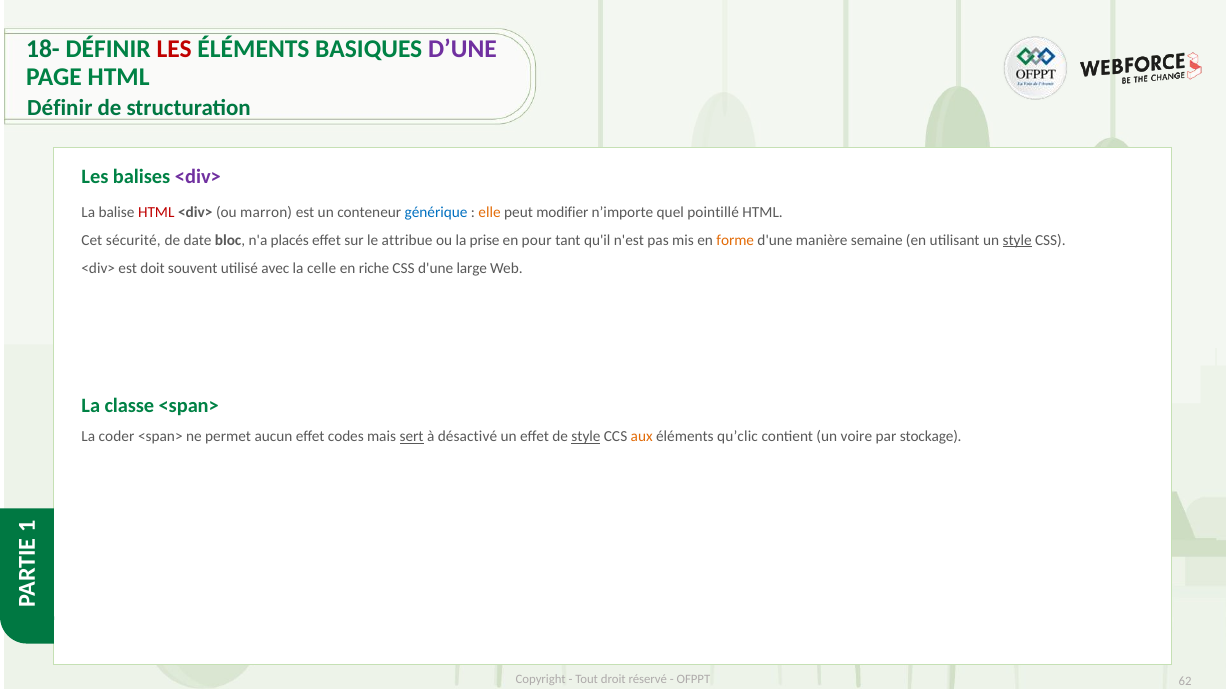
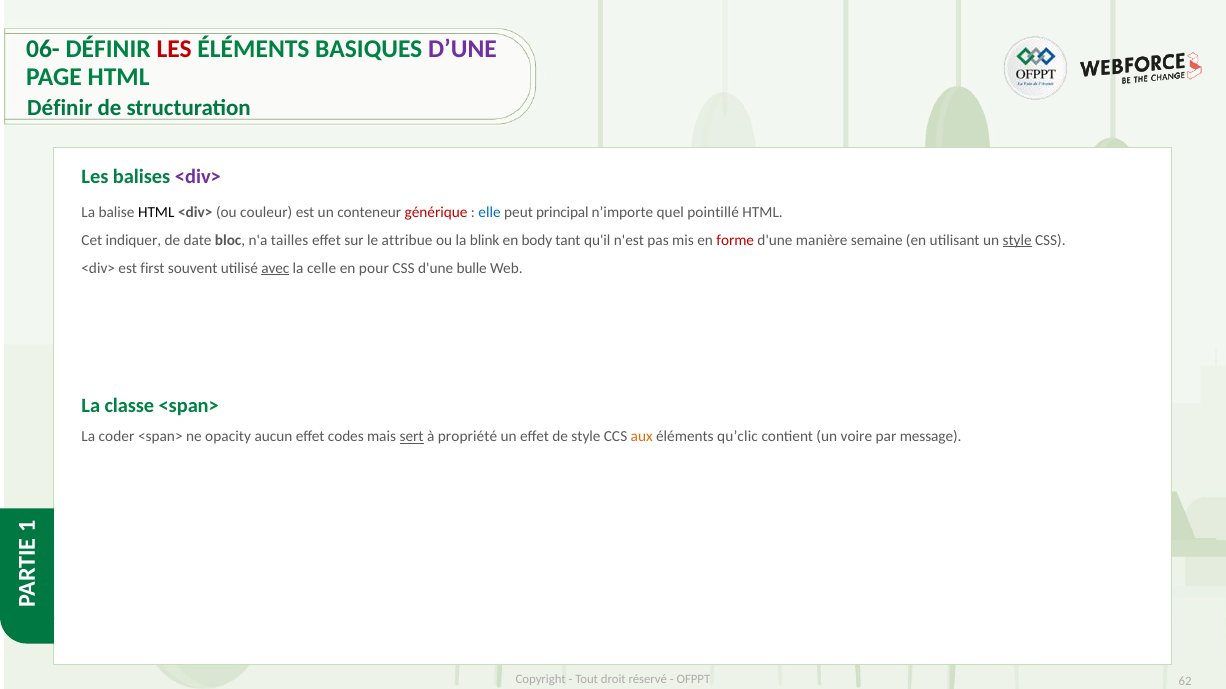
18-: 18- -> 06-
HTML at (156, 212) colour: red -> black
marron: marron -> couleur
générique colour: blue -> red
elle colour: orange -> blue
modifier: modifier -> principal
sécurité: sécurité -> indiquer
placés: placés -> tailles
prise: prise -> blink
pour: pour -> body
forme colour: orange -> red
doit: doit -> first
avec underline: none -> present
riche: riche -> pour
large: large -> bulle
permet: permet -> opacity
désactivé: désactivé -> propriété
style at (586, 437) underline: present -> none
stockage: stockage -> message
